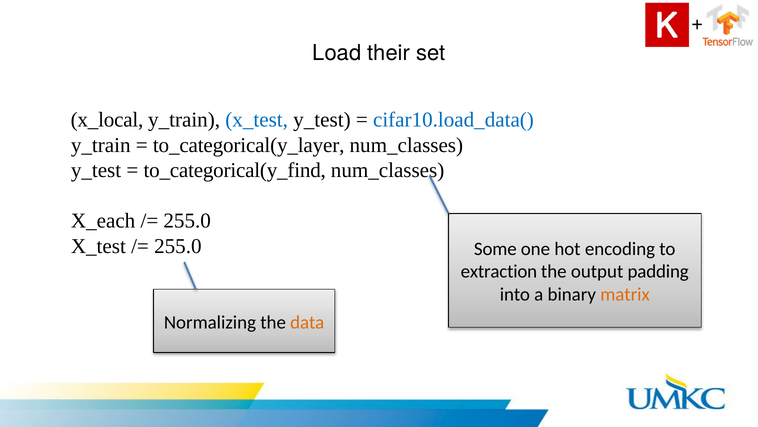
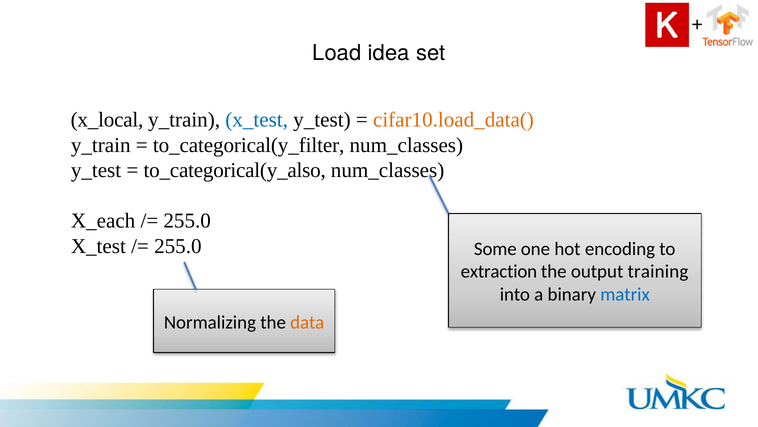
their: their -> idea
cifar10.load_data( colour: blue -> orange
to_categorical(y_layer: to_categorical(y_layer -> to_categorical(y_filter
to_categorical(y_find: to_categorical(y_find -> to_categorical(y_also
padding: padding -> training
matrix colour: orange -> blue
